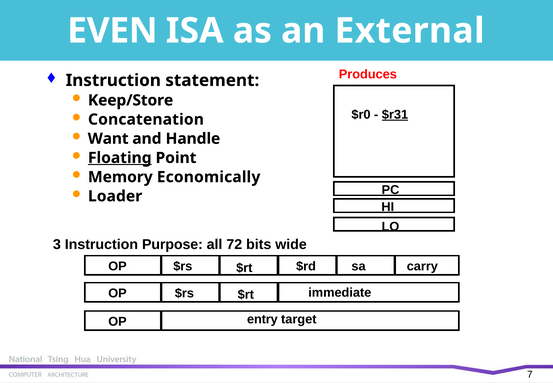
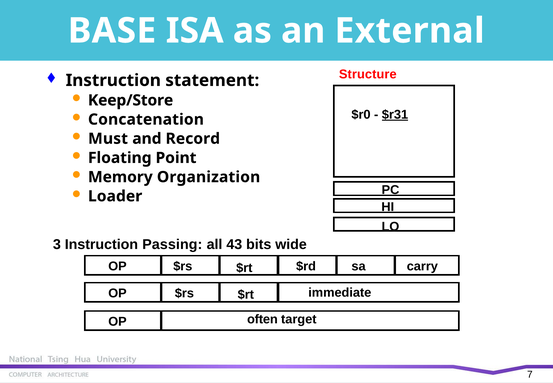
EVEN: EVEN -> BASE
Produces: Produces -> Structure
Want: Want -> Must
Handle: Handle -> Record
Floating underline: present -> none
Economically: Economically -> Organization
Purpose: Purpose -> Passing
72: 72 -> 43
entry: entry -> often
